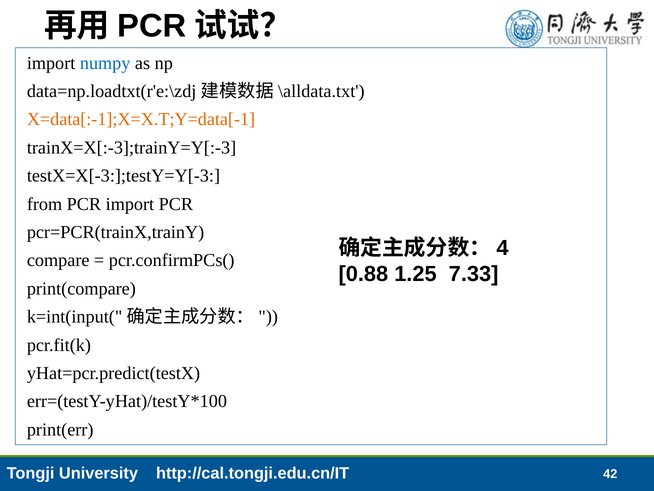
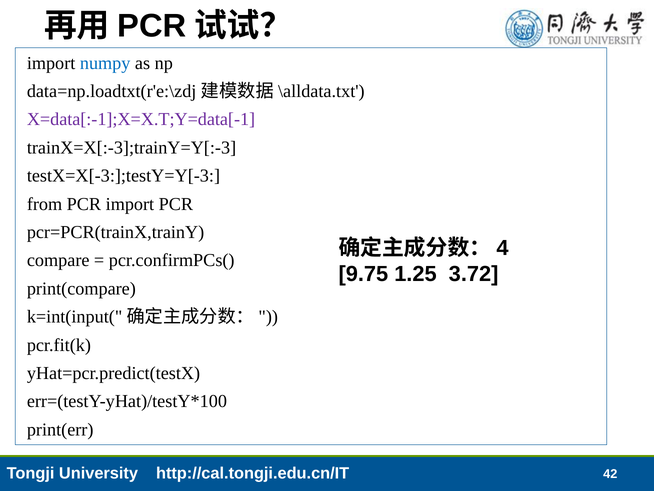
X=data[:-1];X=X.T;Y=data[-1 colour: orange -> purple
0.88: 0.88 -> 9.75
7.33: 7.33 -> 3.72
